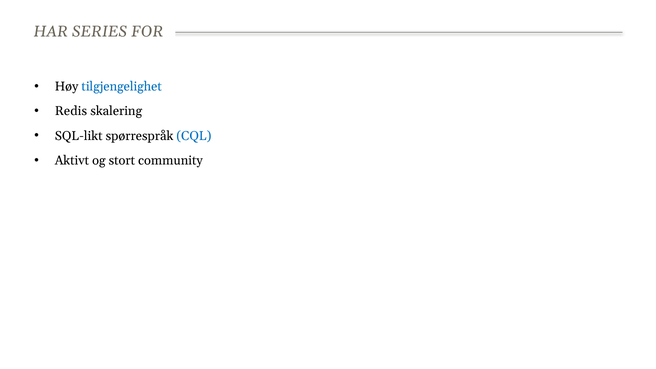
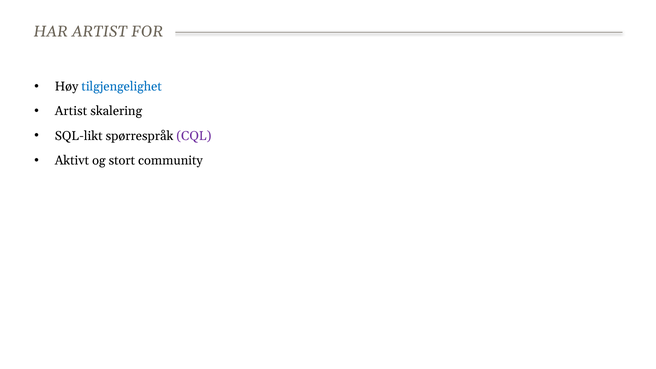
HAR SERIES: SERIES -> ARTIST
Redis at (71, 111): Redis -> Artist
CQL colour: blue -> purple
